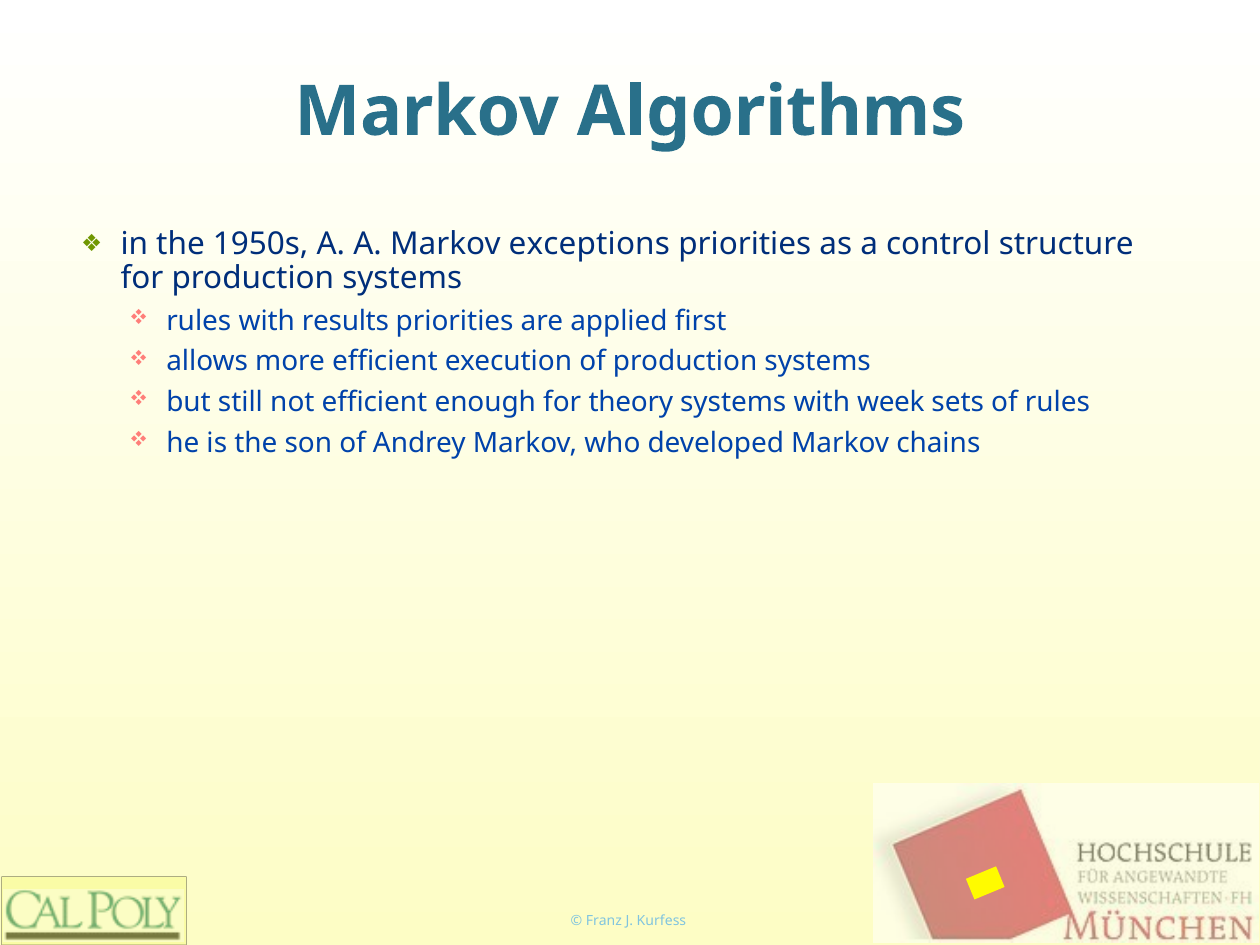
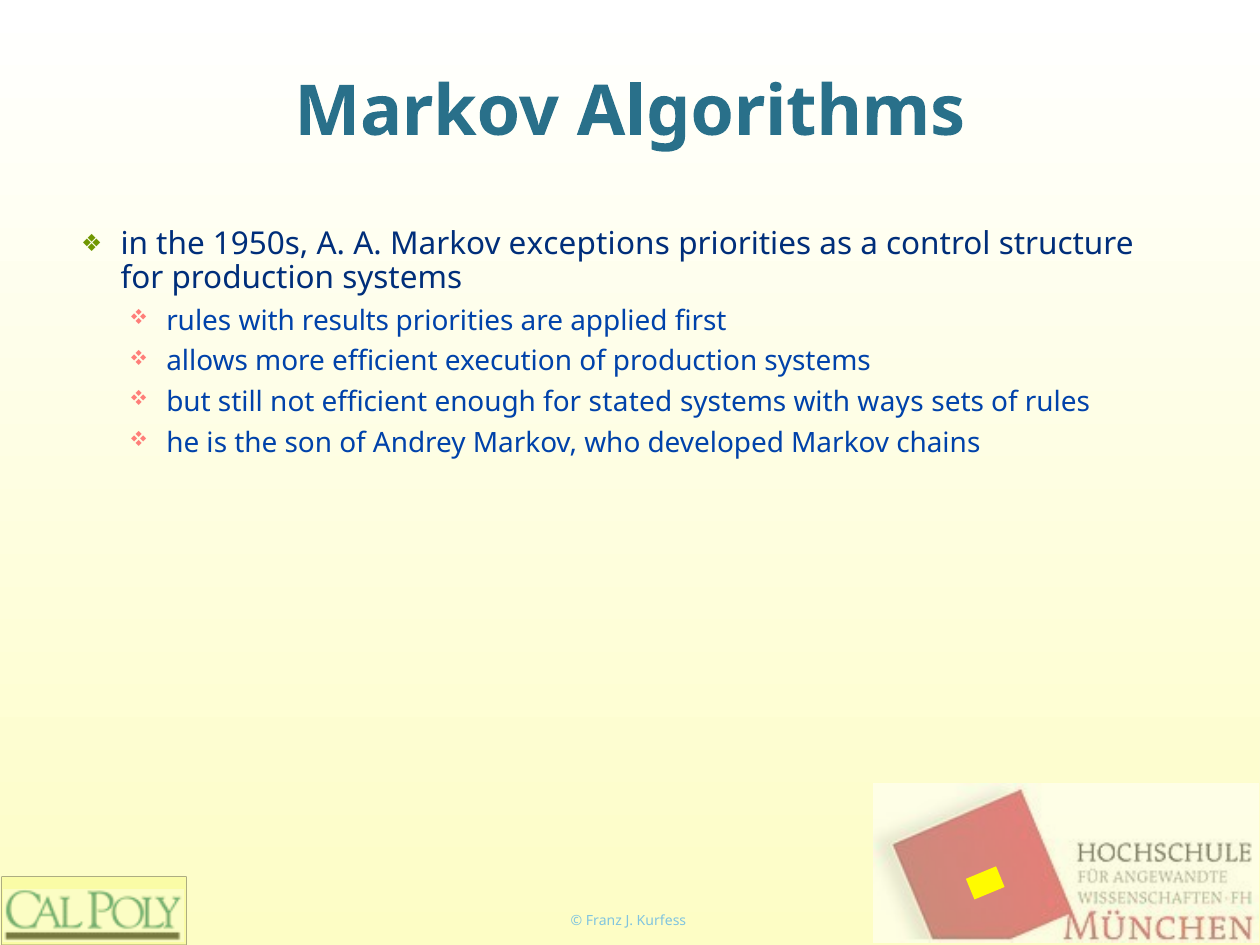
theory: theory -> stated
week: week -> ways
